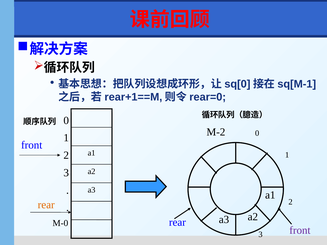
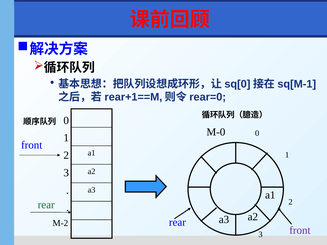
M-2: M-2 -> M-0
rear at (46, 205) colour: orange -> green
M-0: M-0 -> M-2
